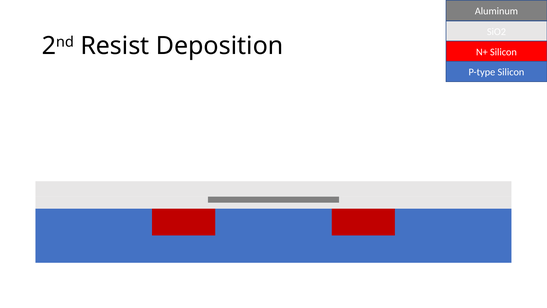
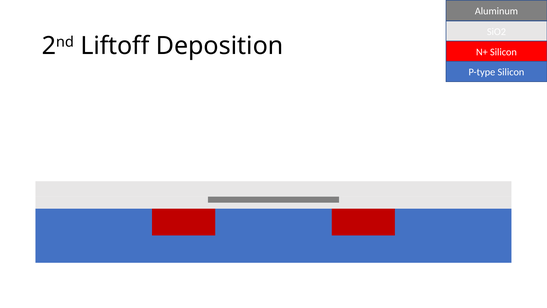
Resist: Resist -> Liftoff
